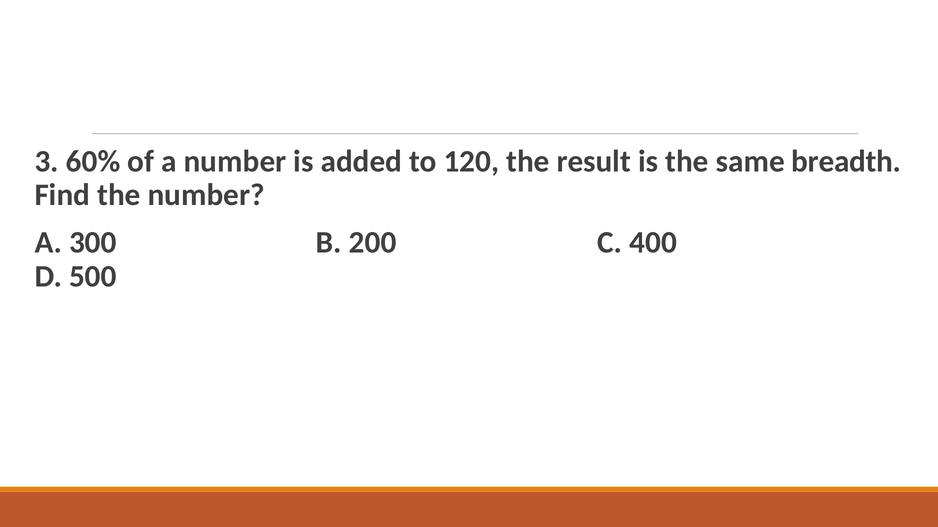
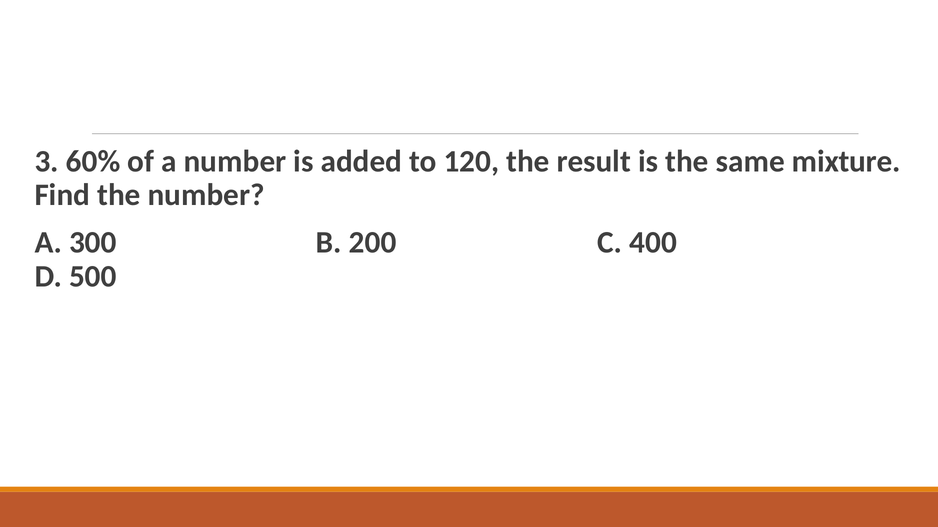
breadth: breadth -> mixture
